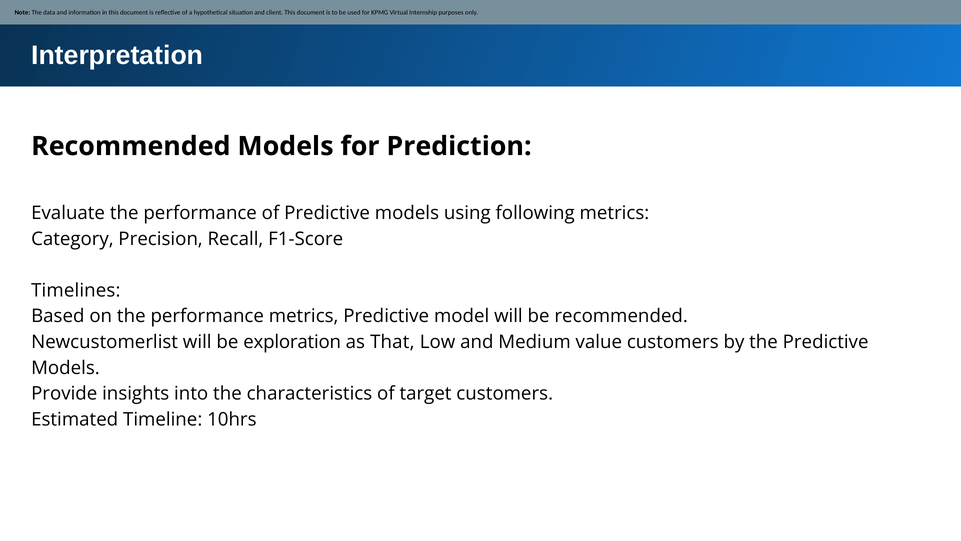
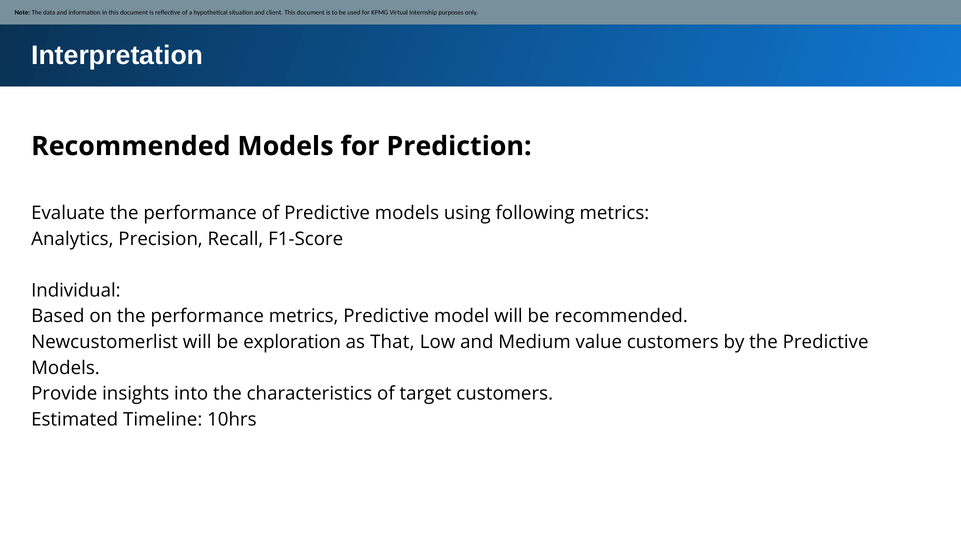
Category: Category -> Analytics
Timelines: Timelines -> Individual
